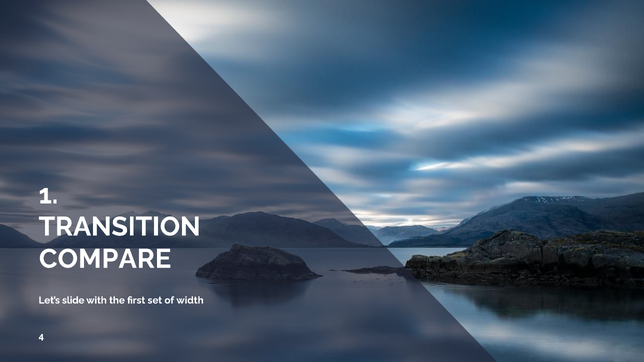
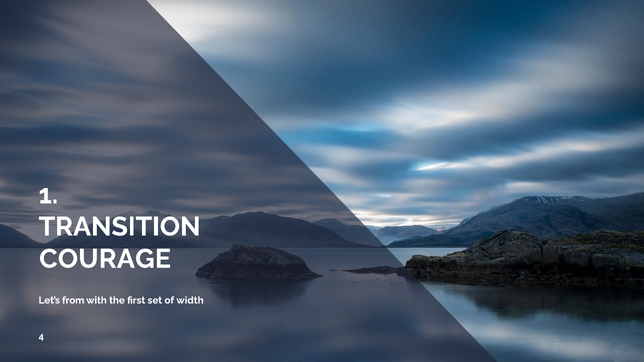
COMPARE: COMPARE -> COURAGE
slide: slide -> from
